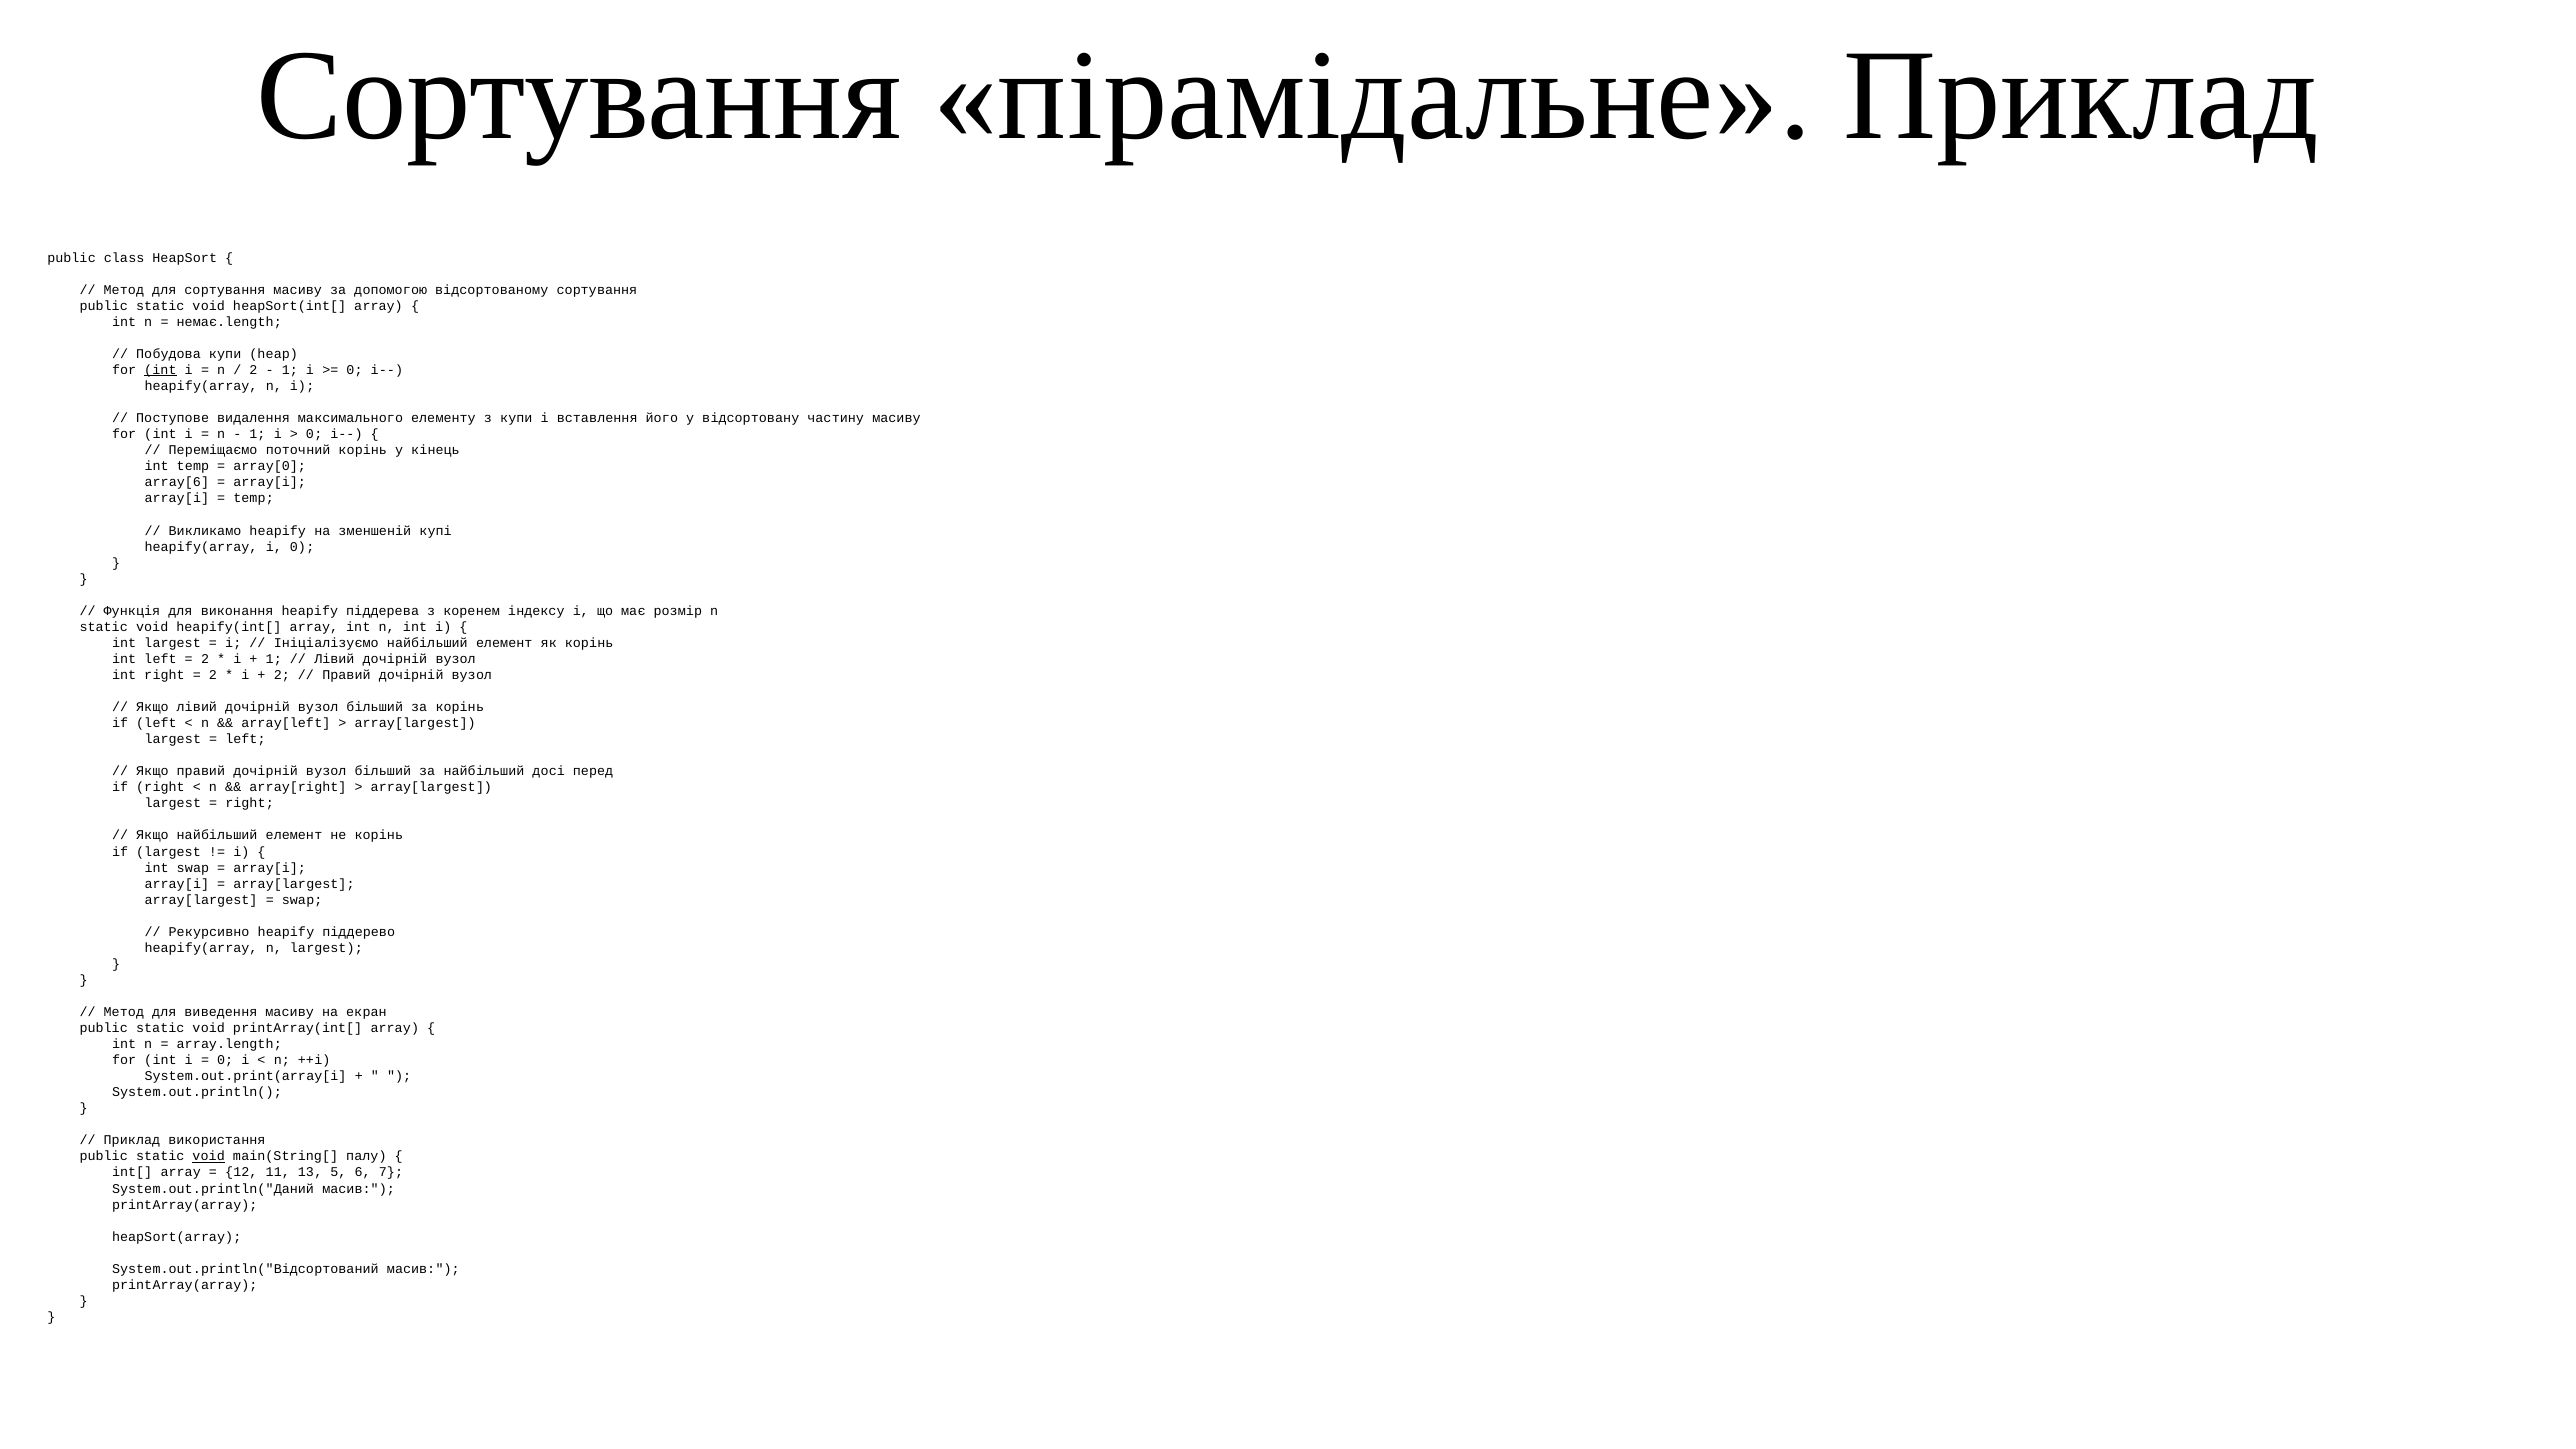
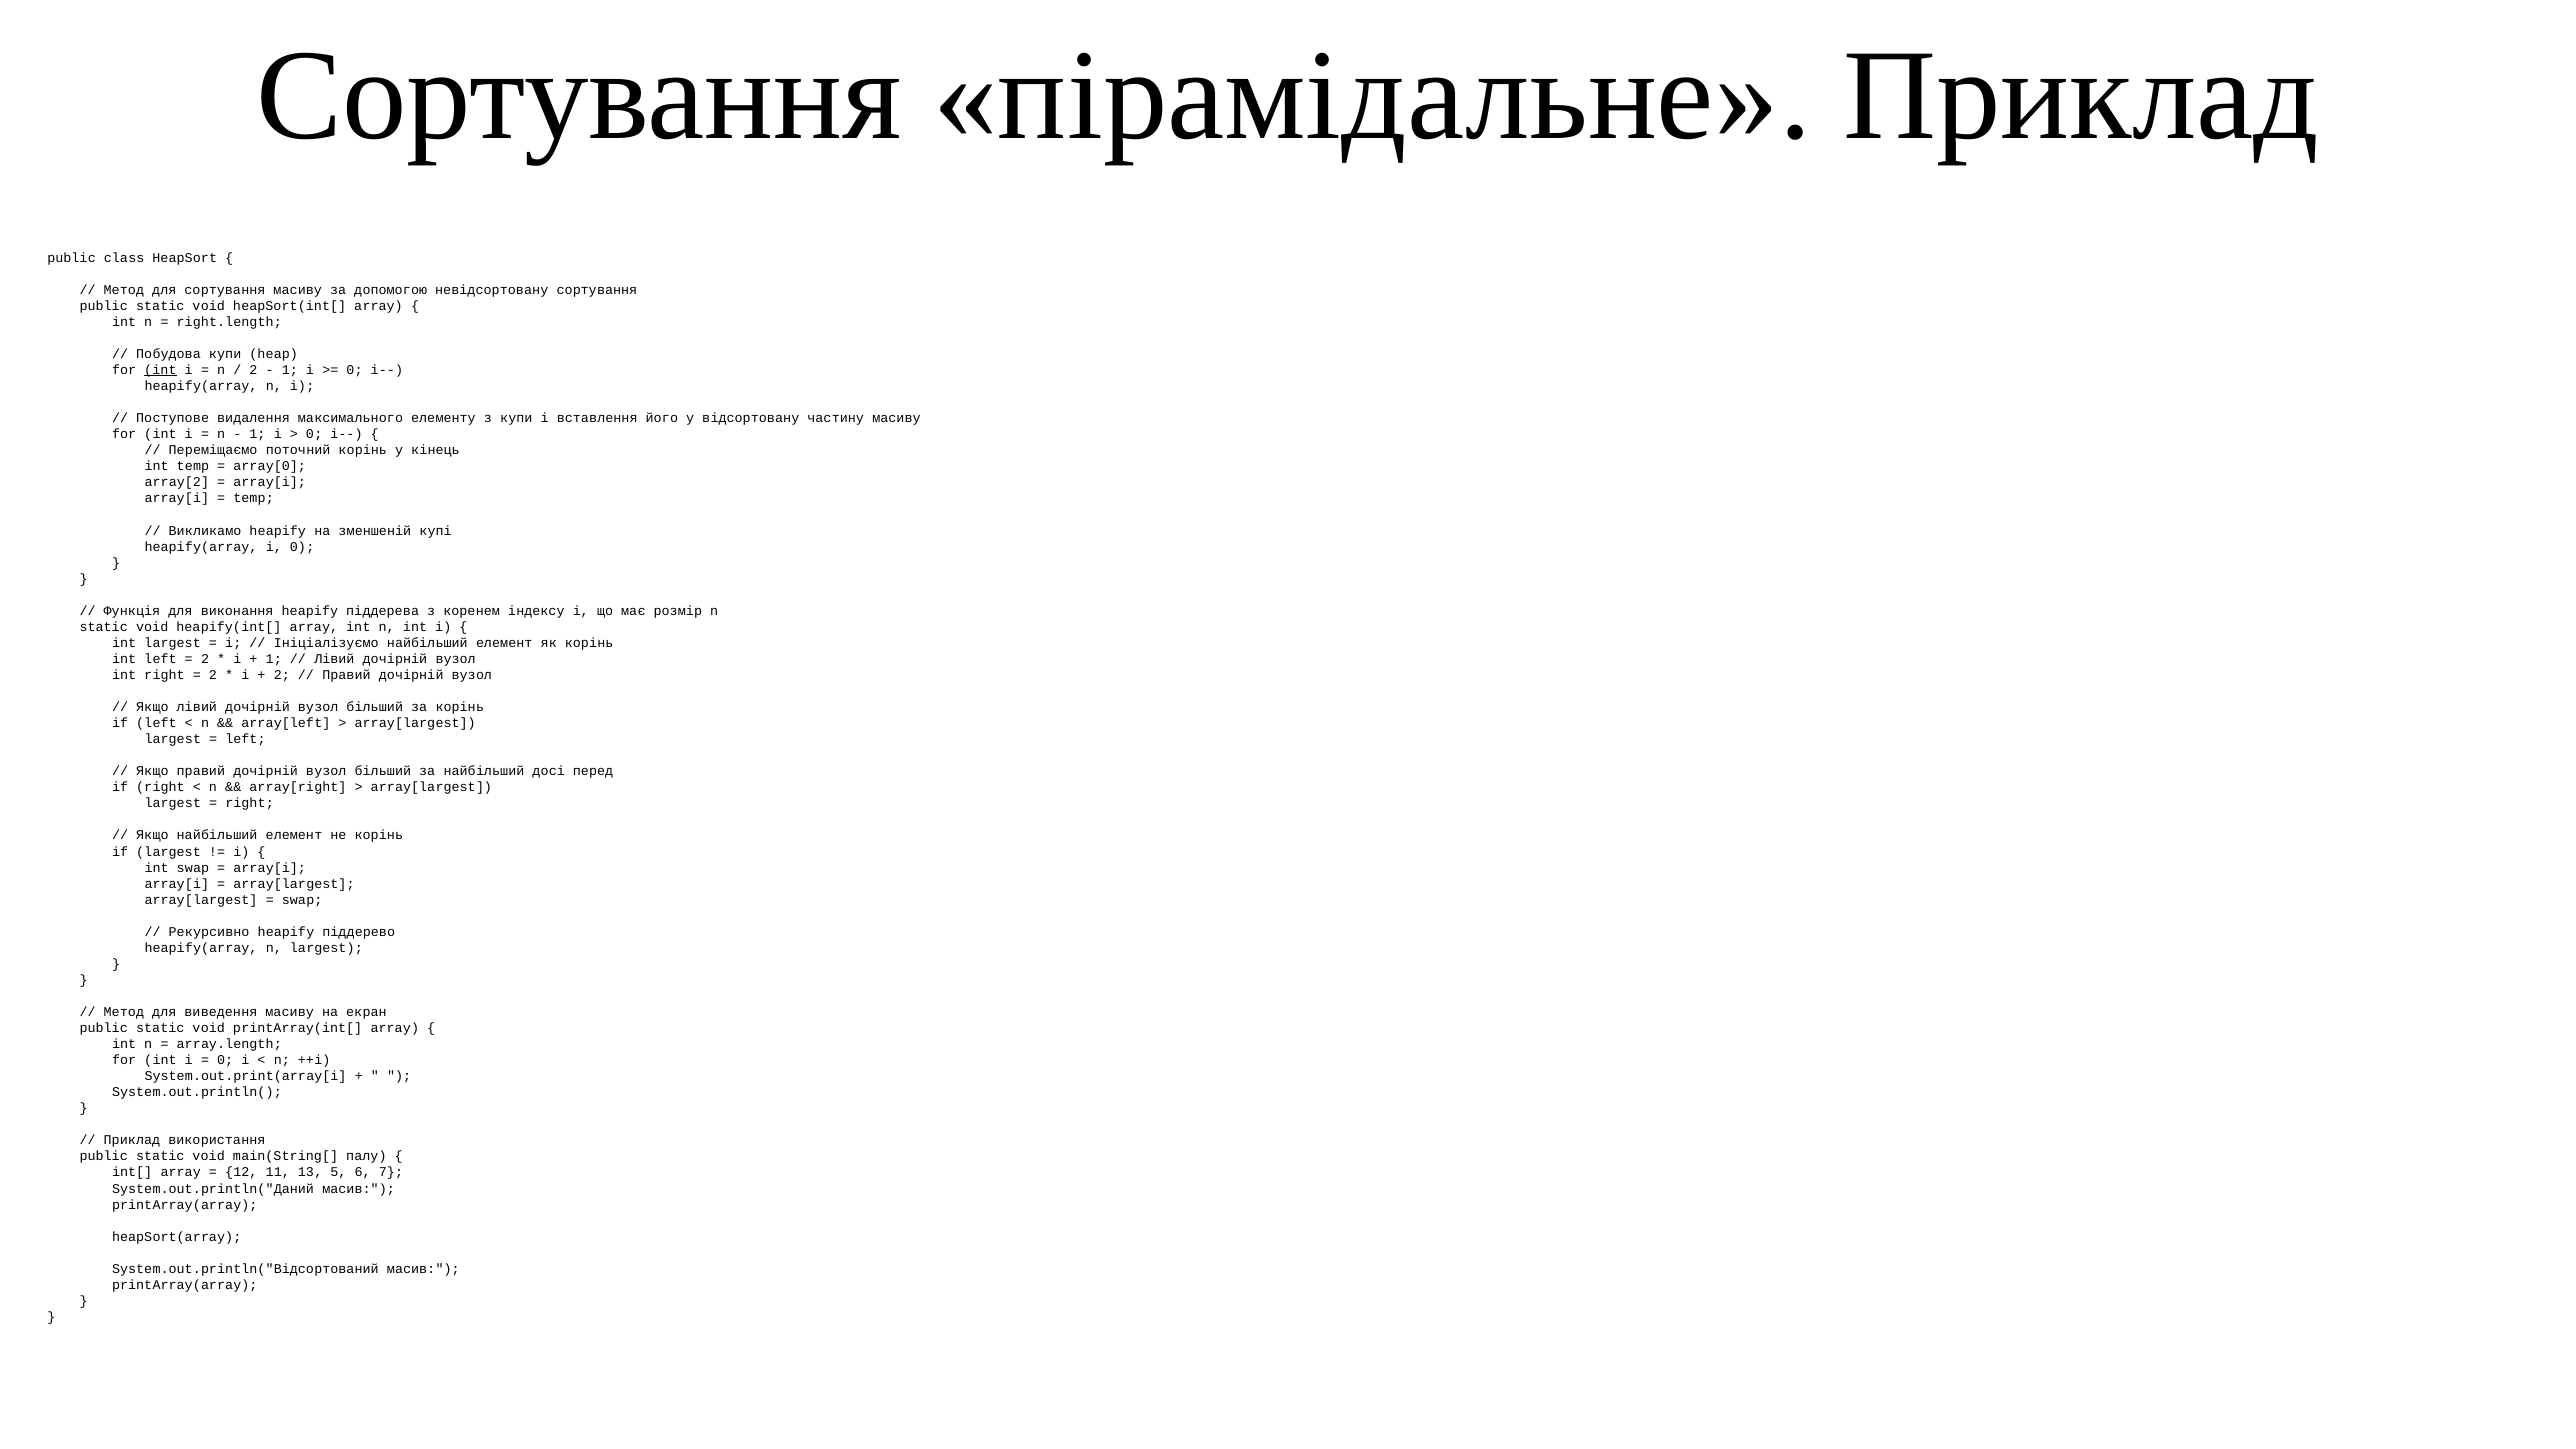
відсортованому: відсортованому -> невідсортовану
немає.length: немає.length -> right.length
array[6: array[6 -> array[2
void at (209, 1157) underline: present -> none
